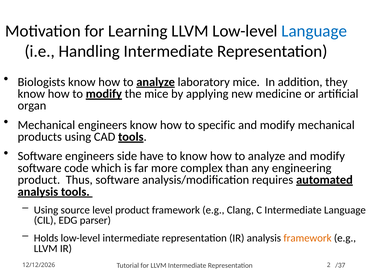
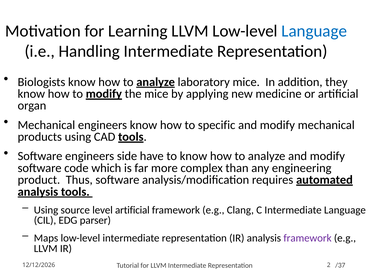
level product: product -> artificial
Holds: Holds -> Maps
framework at (308, 238) colour: orange -> purple
